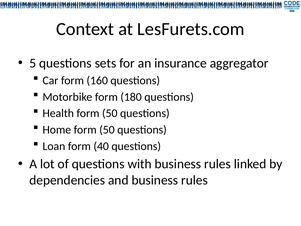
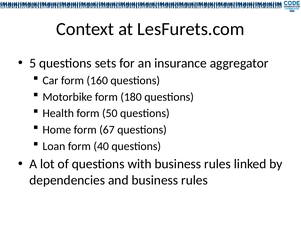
Home form 50: 50 -> 67
